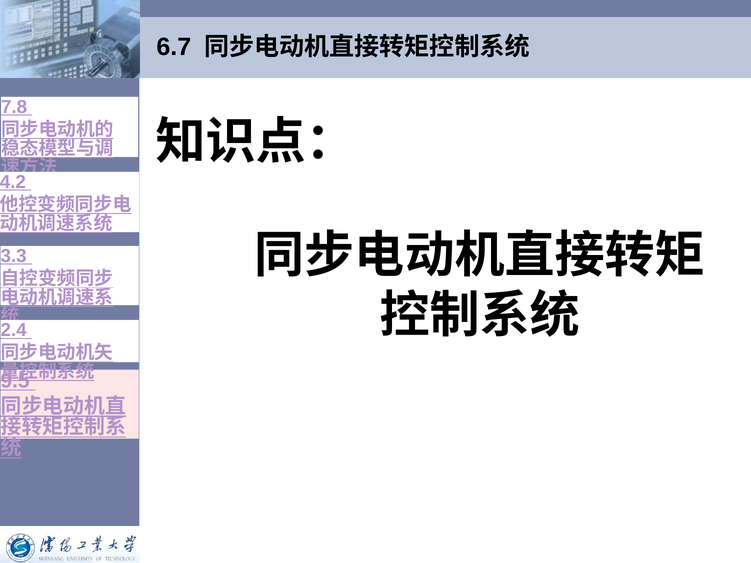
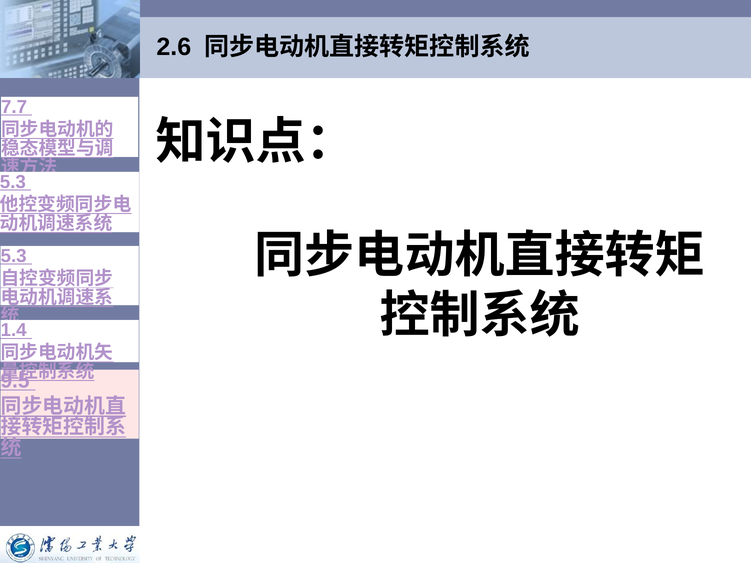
6.7: 6.7 -> 2.6
7.8: 7.8 -> 7.7
4.2 at (13, 182): 4.2 -> 5.3
3.3 at (14, 256): 3.3 -> 5.3
2.4: 2.4 -> 1.4
